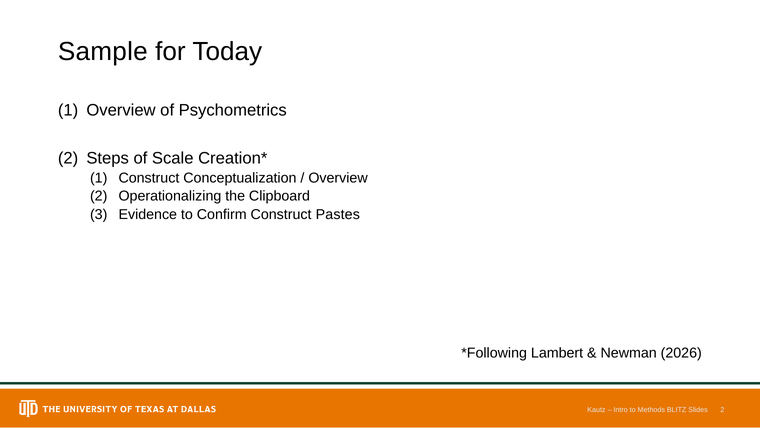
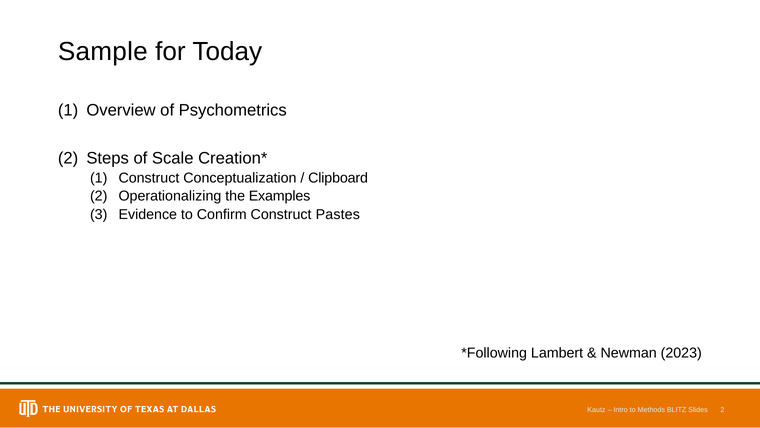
Overview at (338, 178): Overview -> Clipboard
Clipboard: Clipboard -> Examples
2026: 2026 -> 2023
